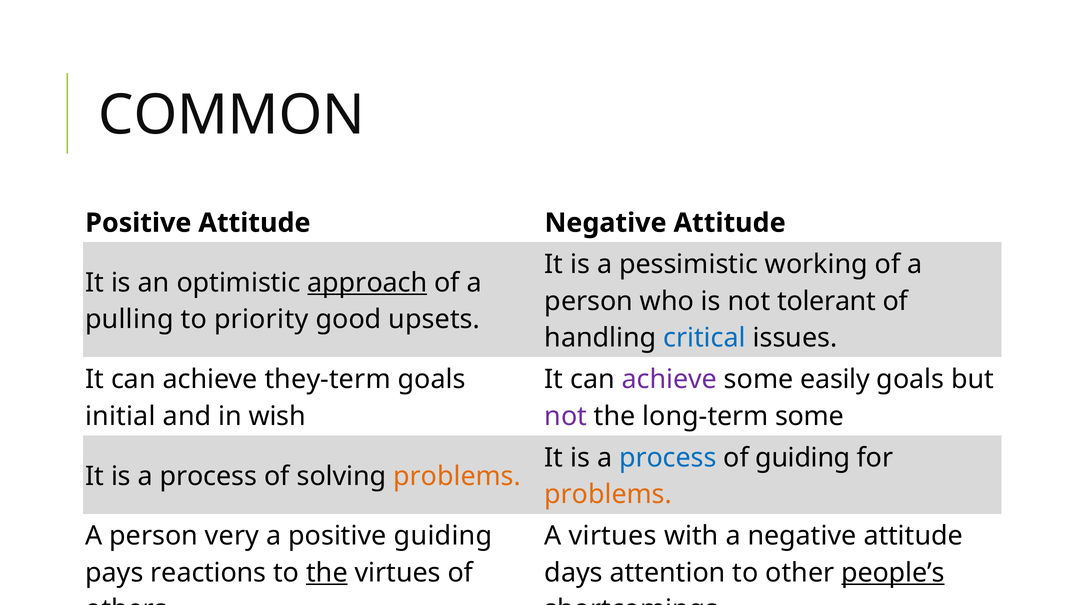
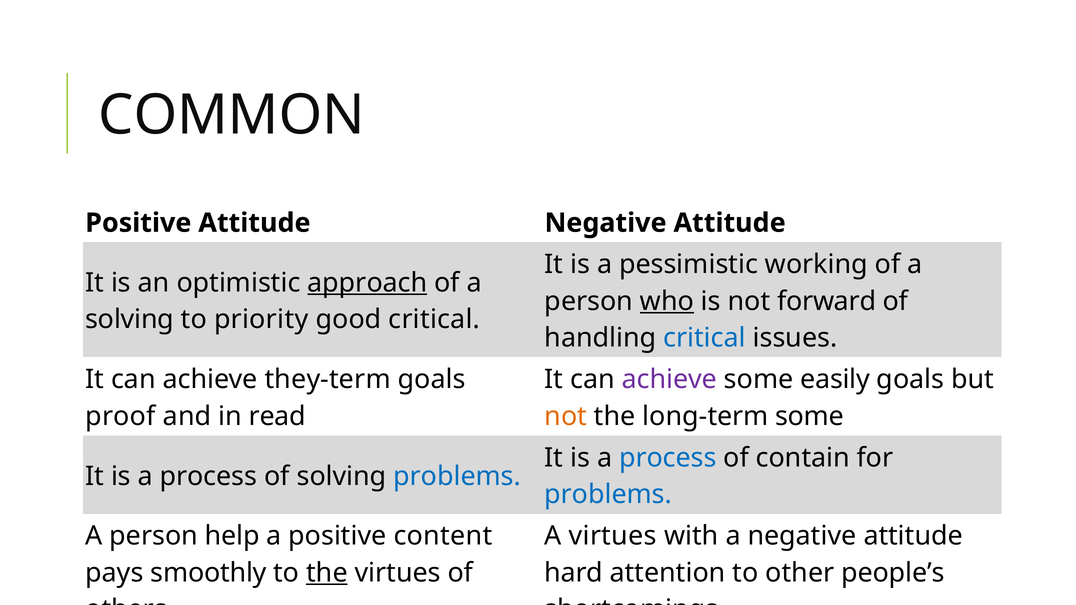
who underline: none -> present
tolerant: tolerant -> forward
pulling at (129, 320): pulling -> solving
good upsets: upsets -> critical
initial: initial -> proof
wish: wish -> read
not at (566, 416) colour: purple -> orange
of guiding: guiding -> contain
problems at (457, 476) colour: orange -> blue
problems at (608, 495) colour: orange -> blue
very: very -> help
positive guiding: guiding -> content
reactions: reactions -> smoothly
days: days -> hard
people’s underline: present -> none
